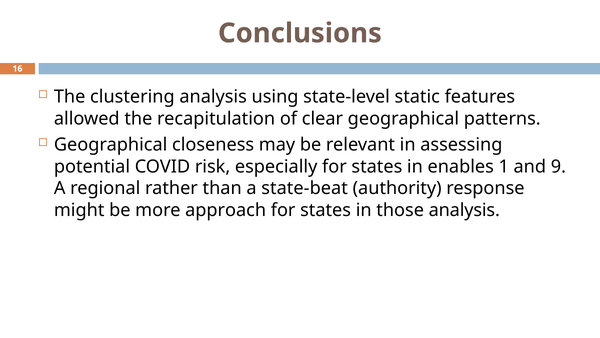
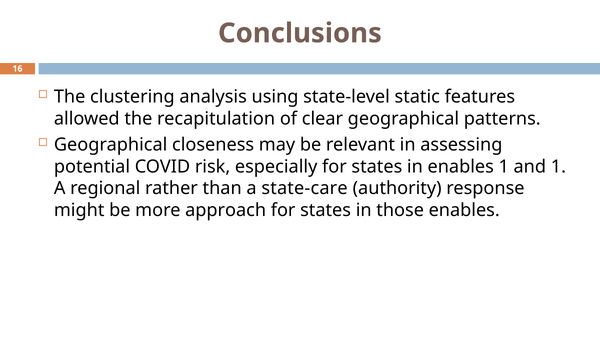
and 9: 9 -> 1
state-beat: state-beat -> state-care
those analysis: analysis -> enables
